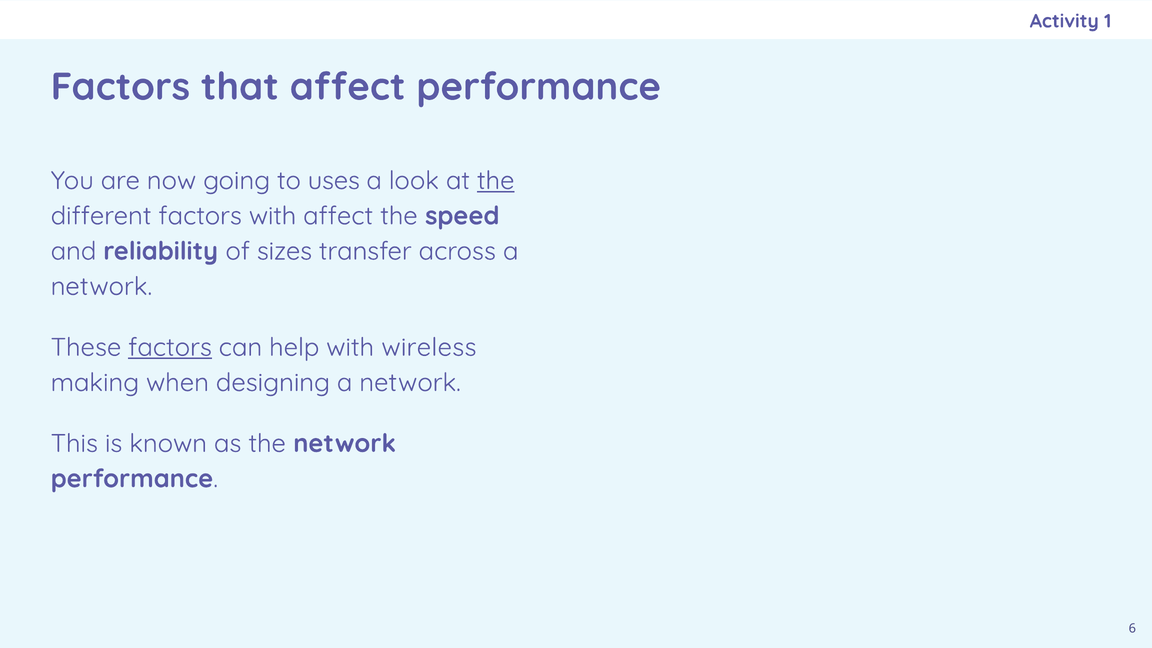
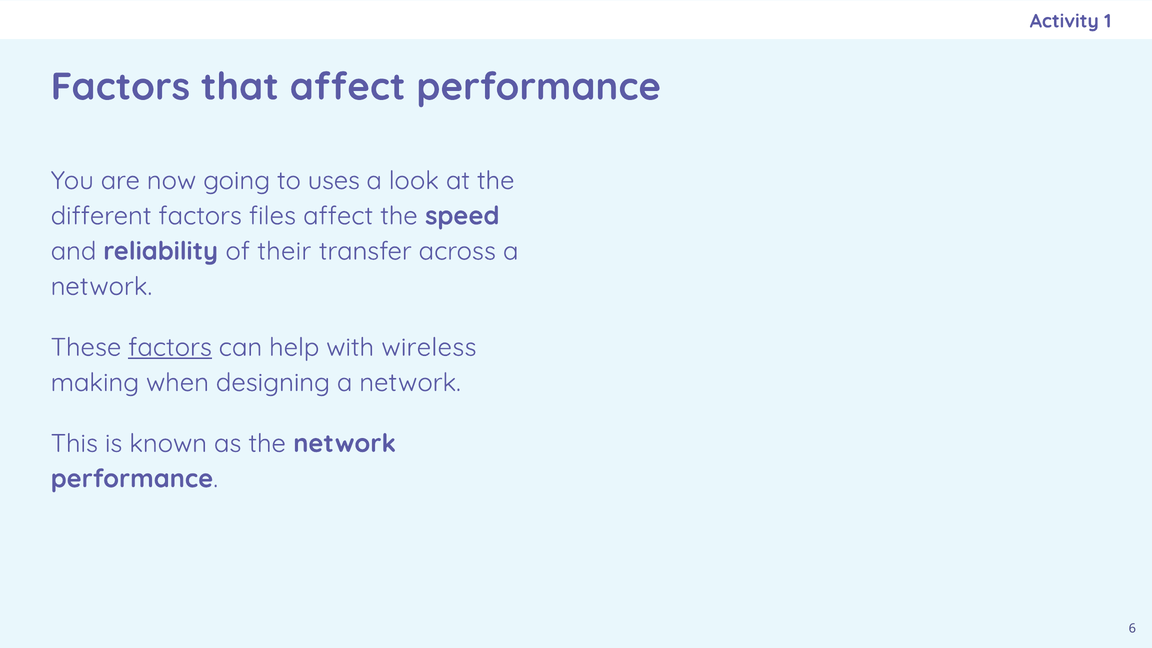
the at (496, 181) underline: present -> none
factors with: with -> files
sizes: sizes -> their
